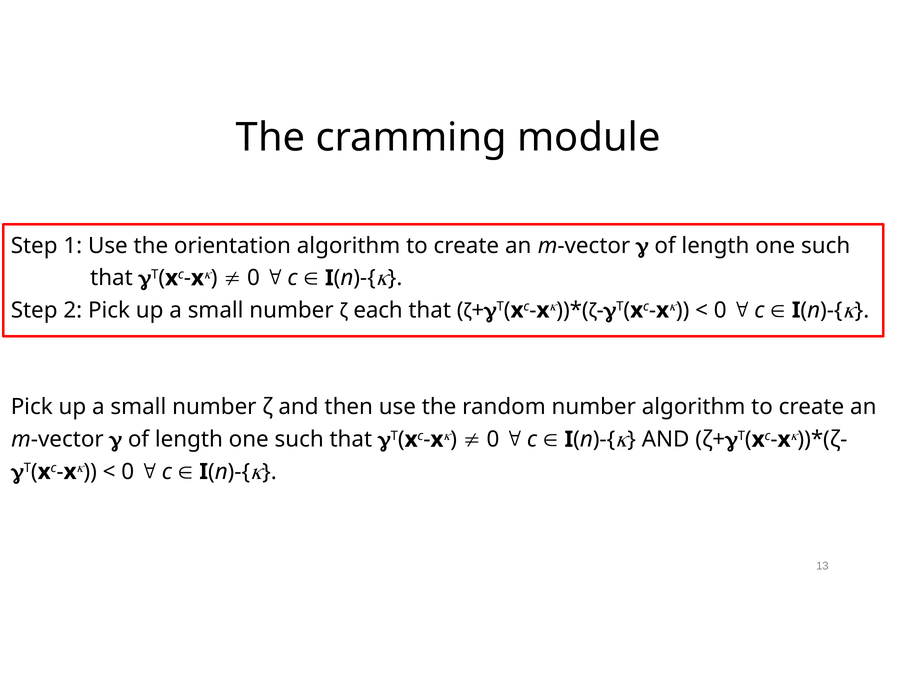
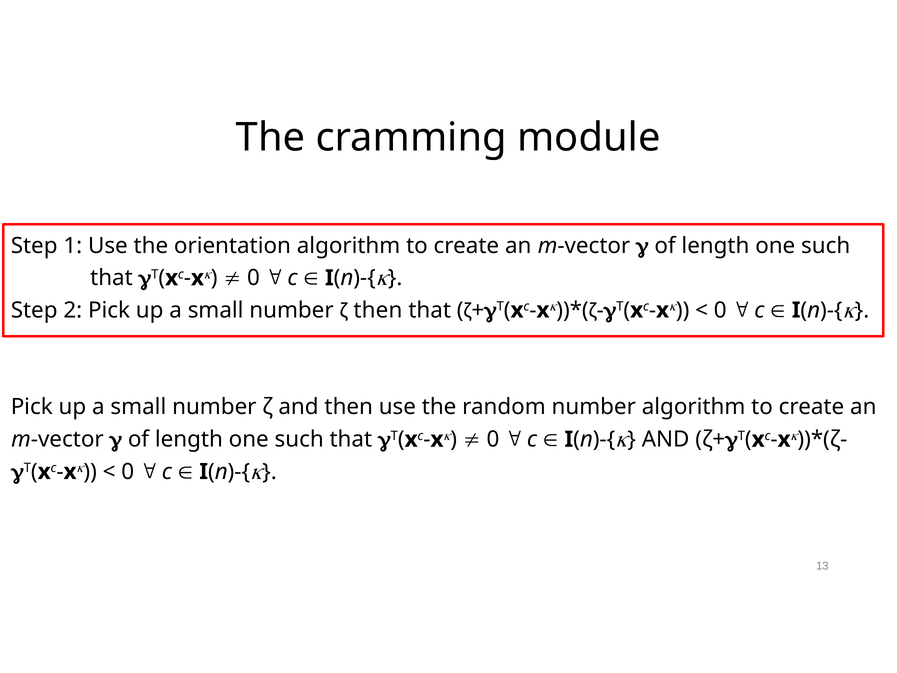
ζ each: each -> then
